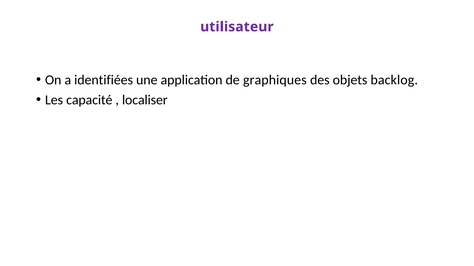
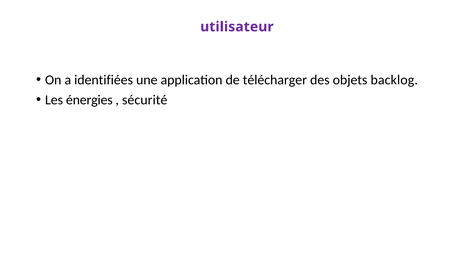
graphiques: graphiques -> télécharger
capacité: capacité -> énergies
localiser: localiser -> sécurité
